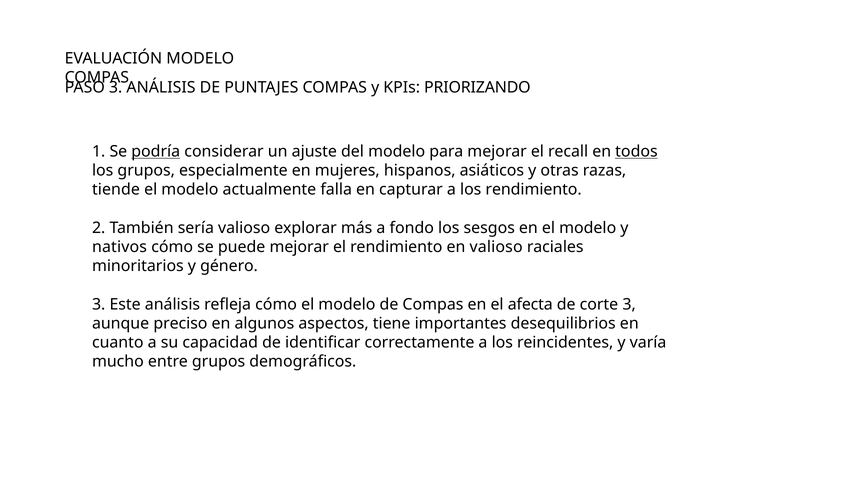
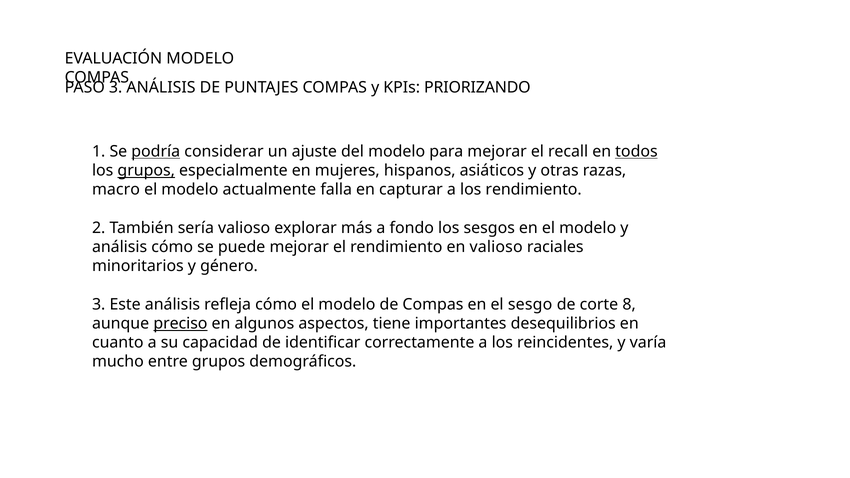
grupos at (146, 171) underline: none -> present
tiende: tiende -> macro
nativos at (119, 247): nativos -> análisis
afecta: afecta -> sesgo
corte 3: 3 -> 8
preciso underline: none -> present
